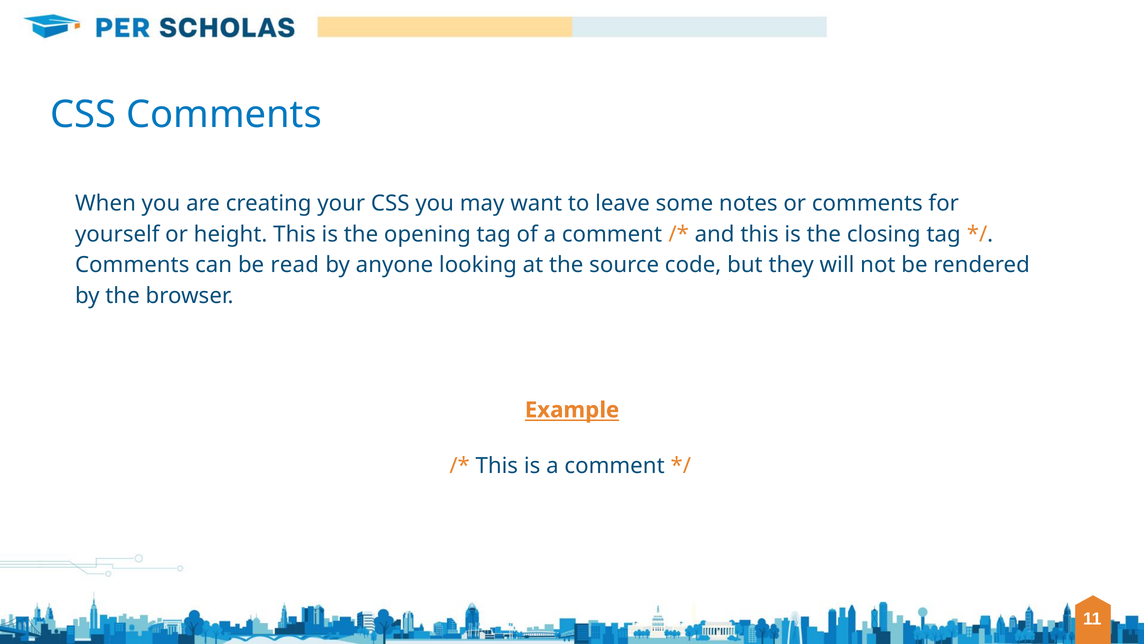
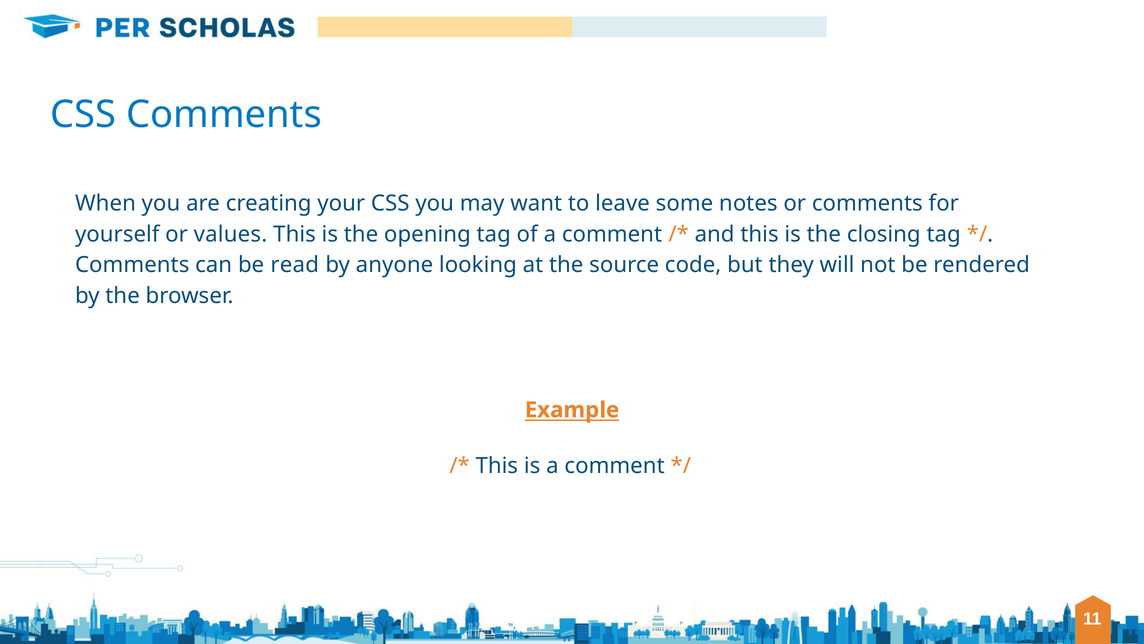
height: height -> values
